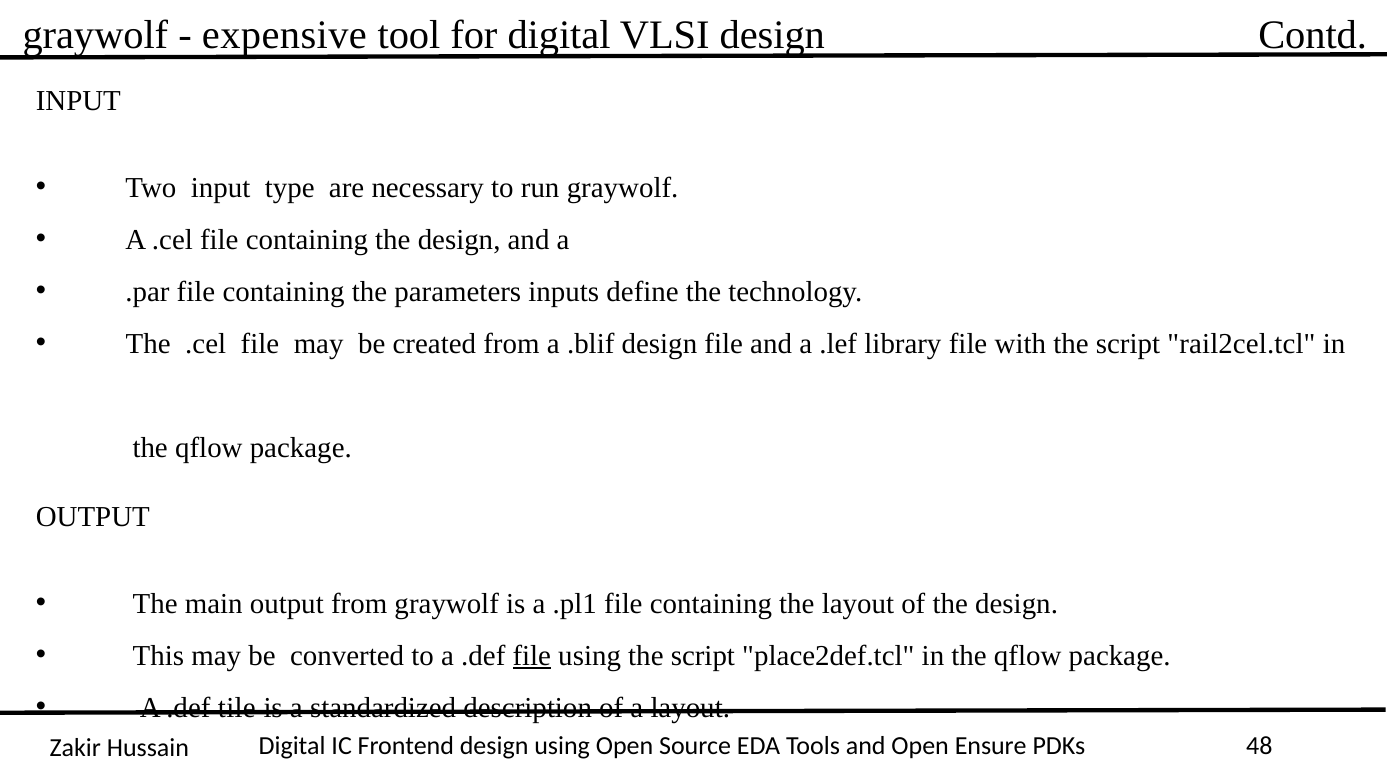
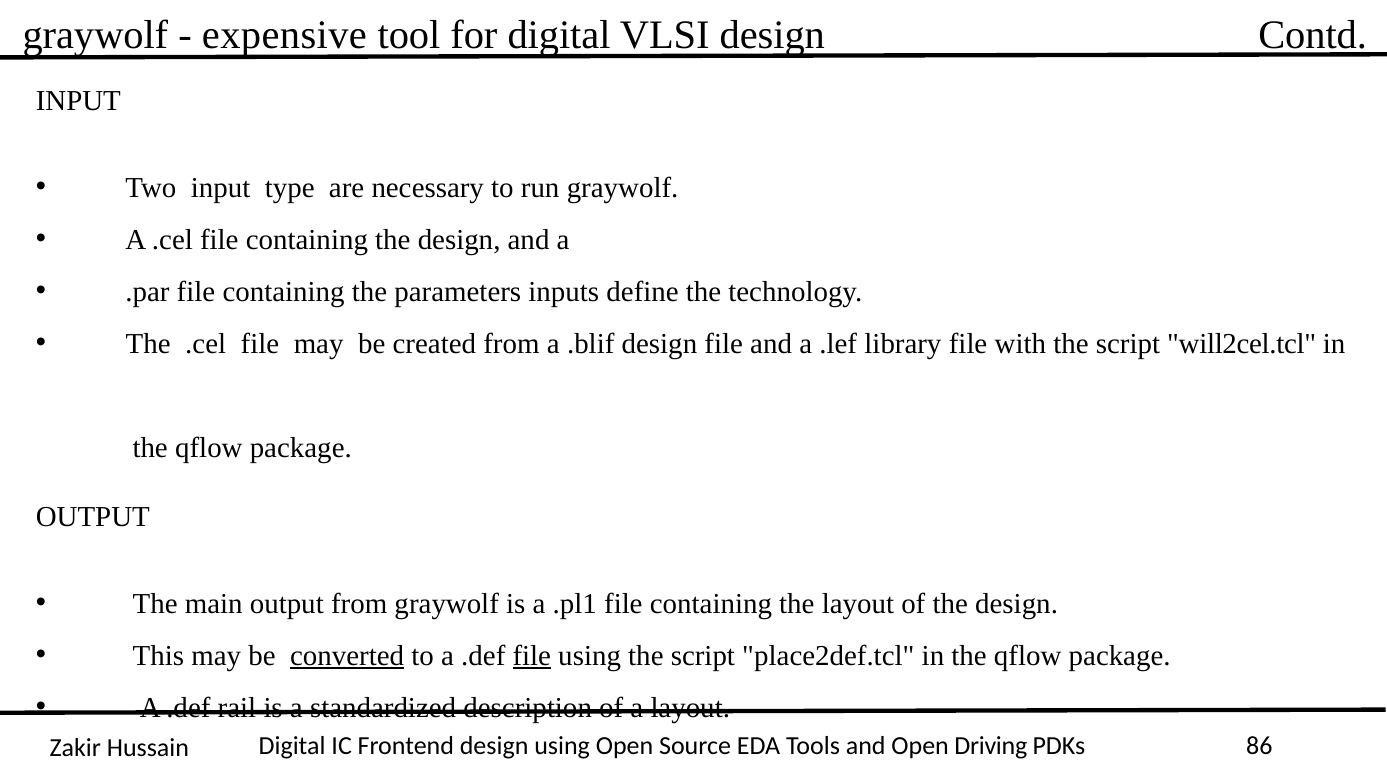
rail2cel.tcl: rail2cel.tcl -> will2cel.tcl
converted underline: none -> present
tile: tile -> rail
Ensure: Ensure -> Driving
48: 48 -> 86
